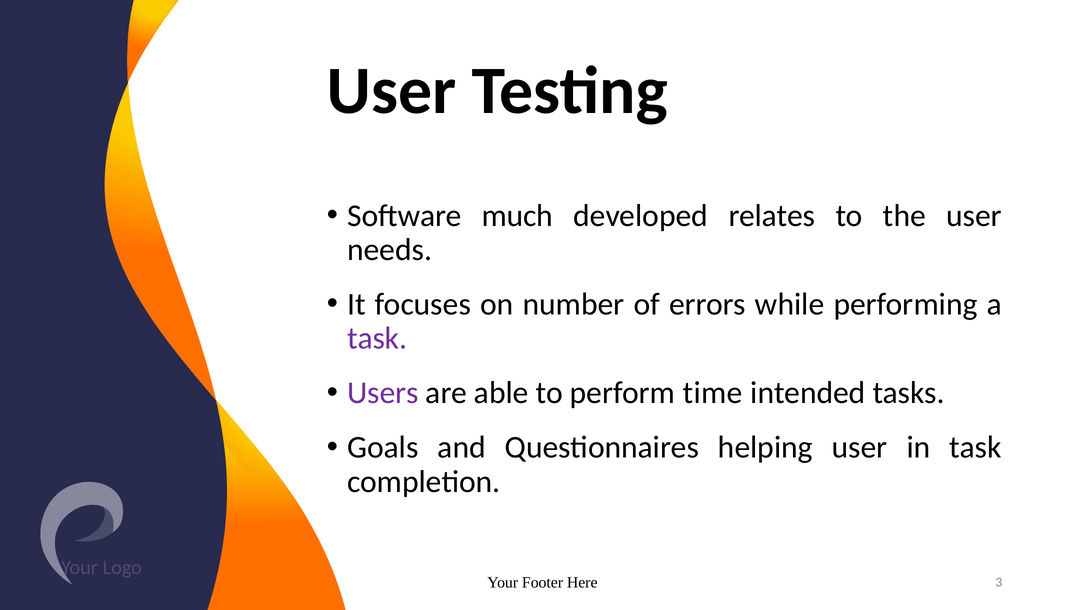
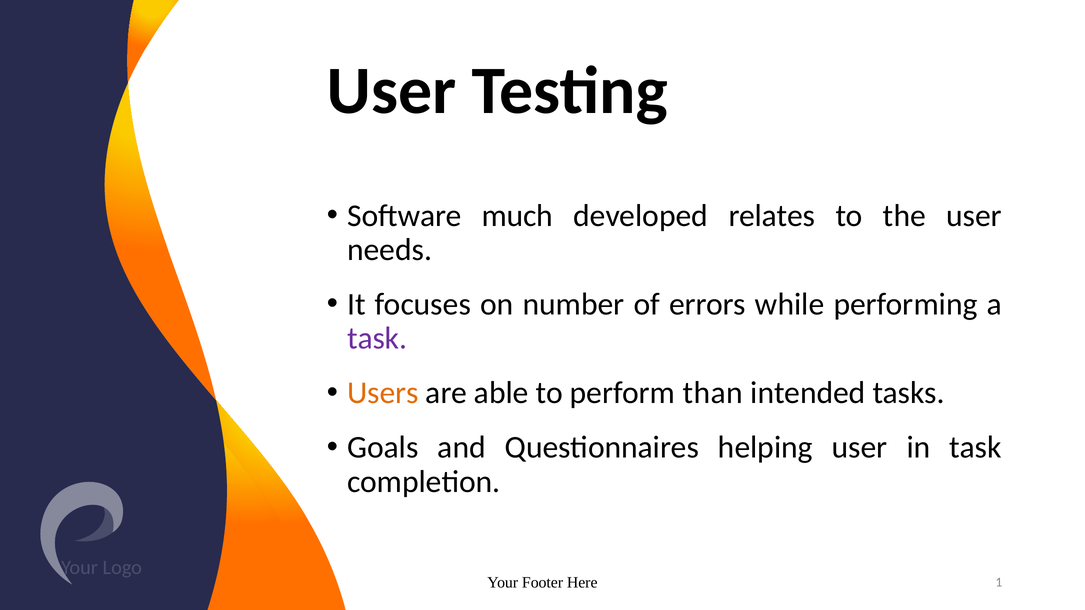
Users colour: purple -> orange
time: time -> than
3: 3 -> 1
